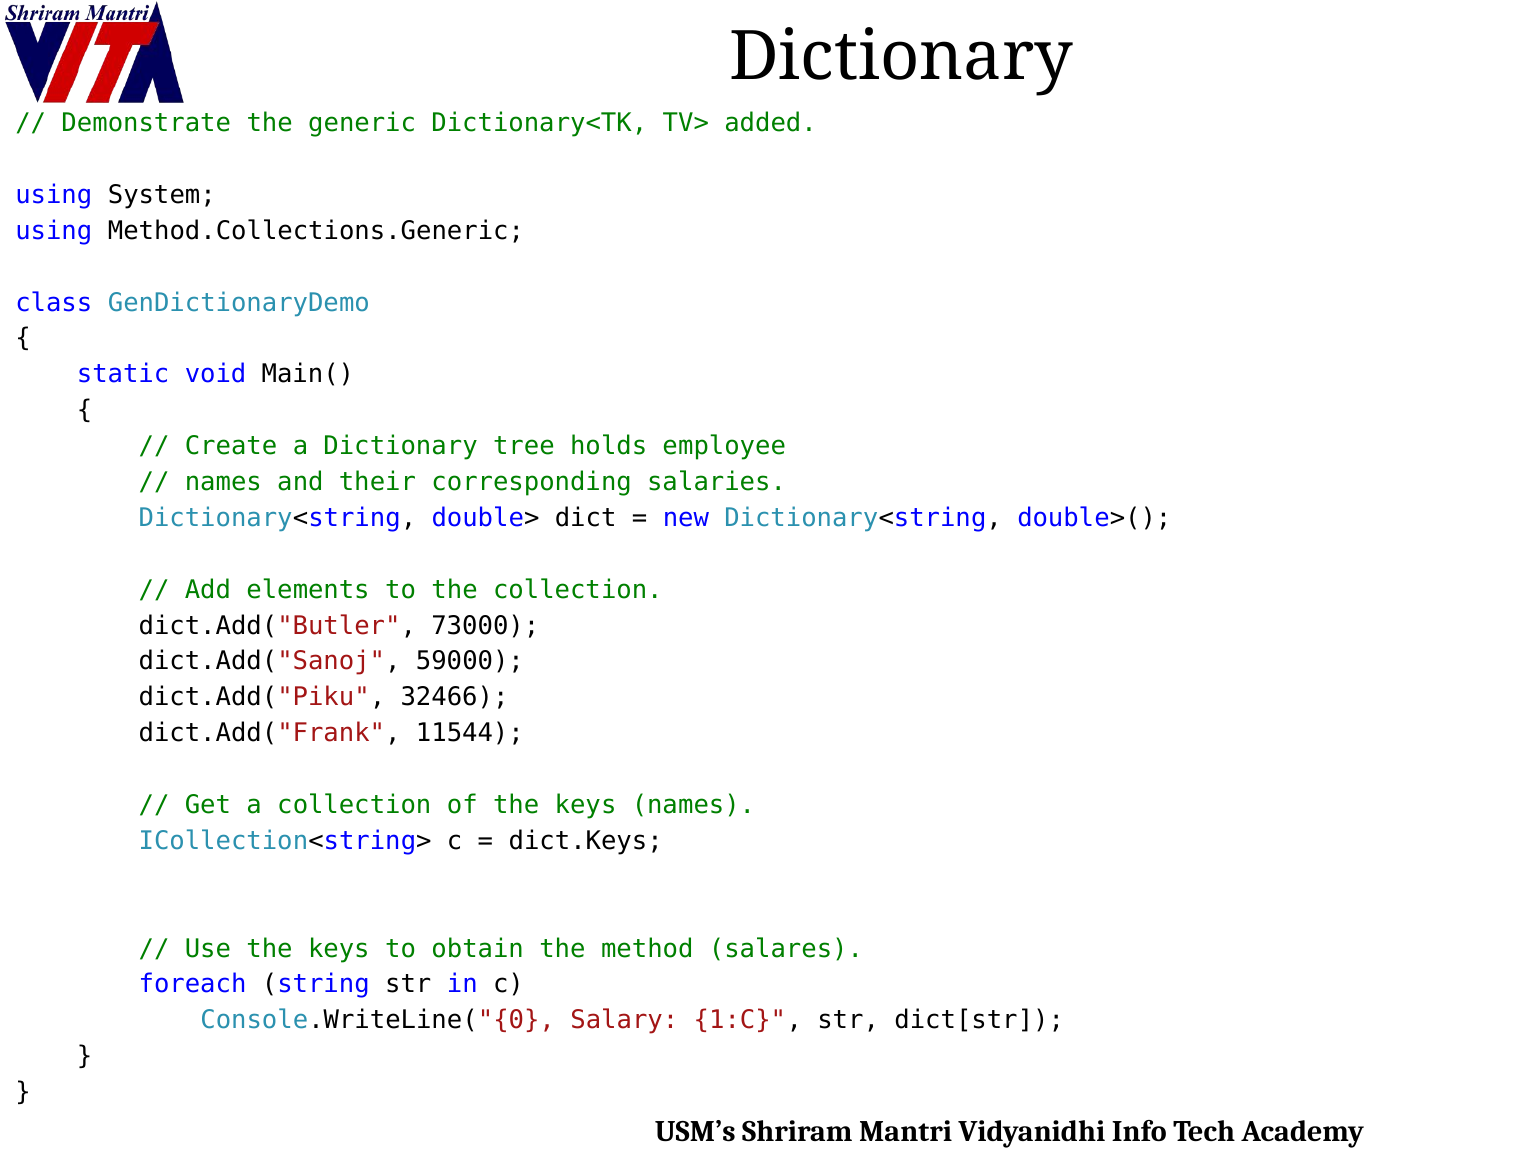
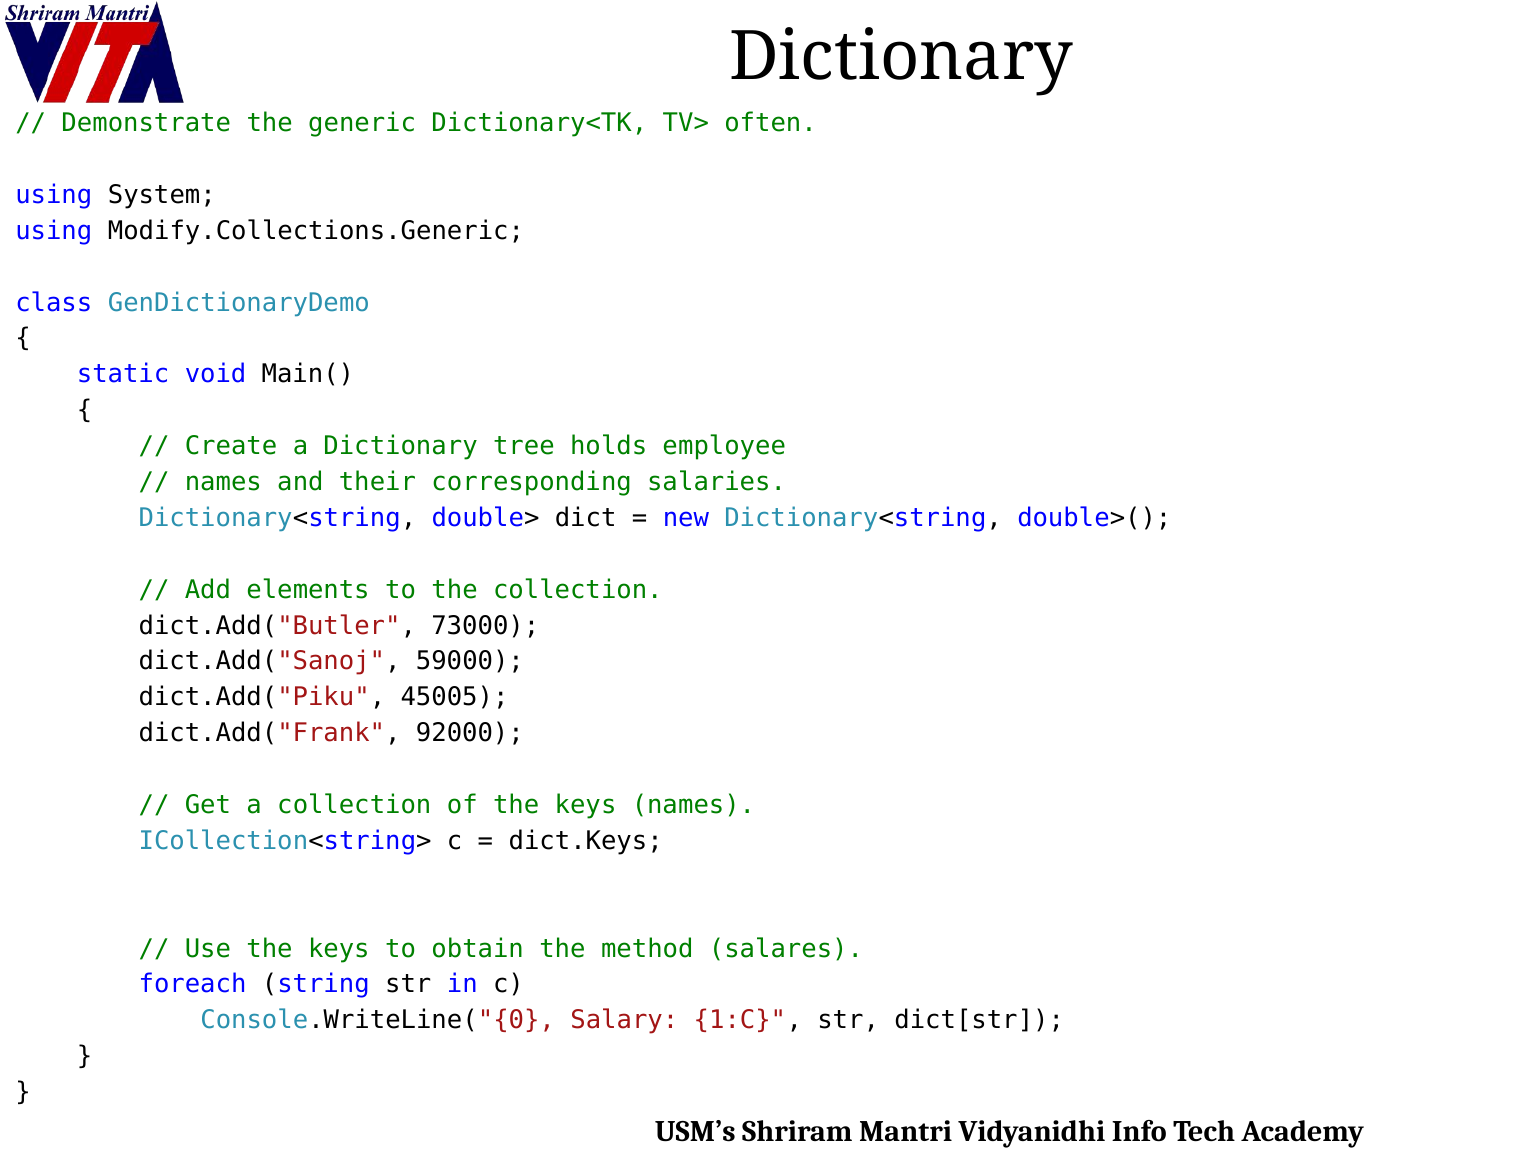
added: added -> often
Method.Collections.Generic: Method.Collections.Generic -> Modify.Collections.Generic
32466: 32466 -> 45005
11544: 11544 -> 92000
